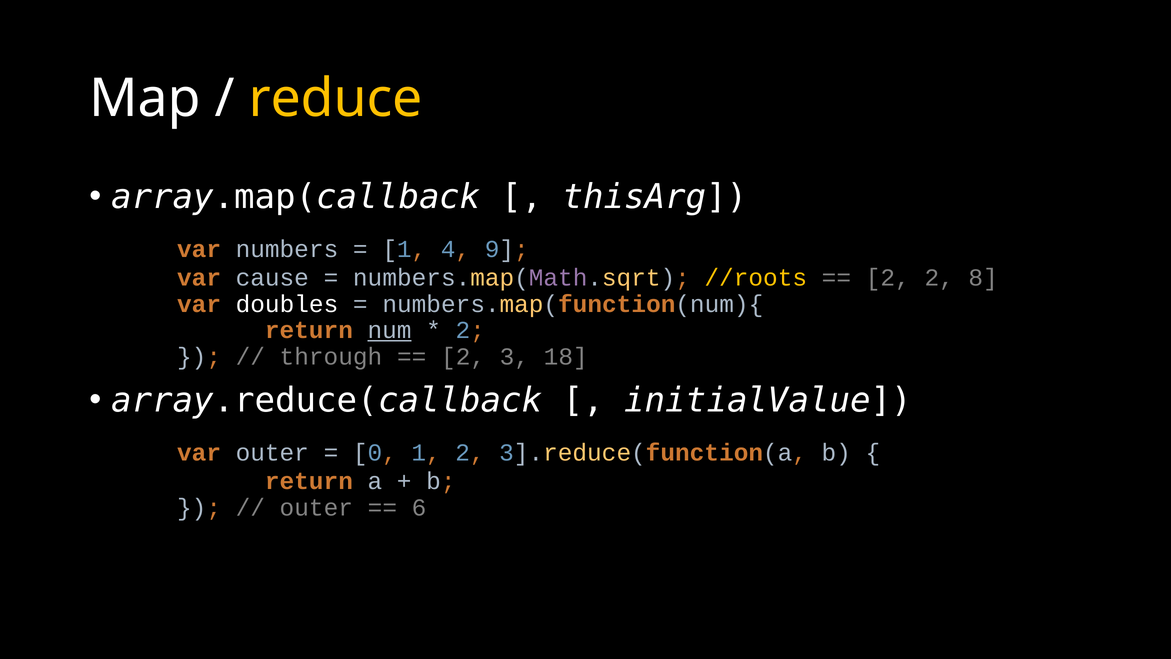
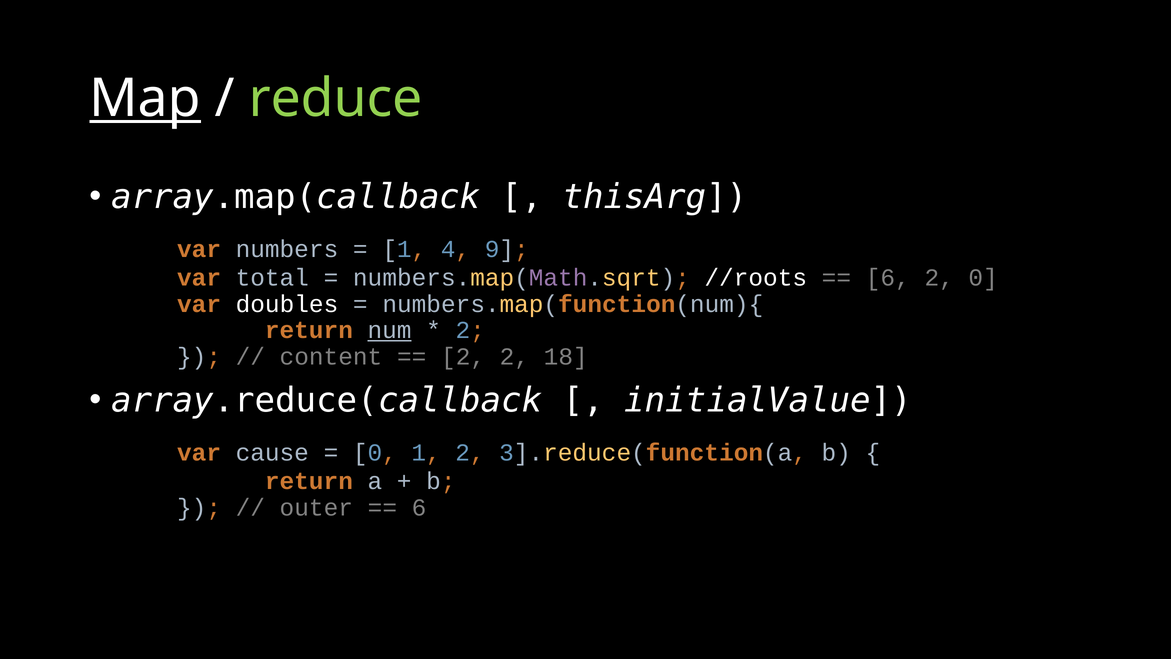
Map underline: none -> present
reduce colour: yellow -> light green
cause: cause -> total
//roots colour: yellow -> white
2 at (888, 277): 2 -> 6
2 8: 8 -> 0
through: through -> content
2 3: 3 -> 2
var outer: outer -> cause
